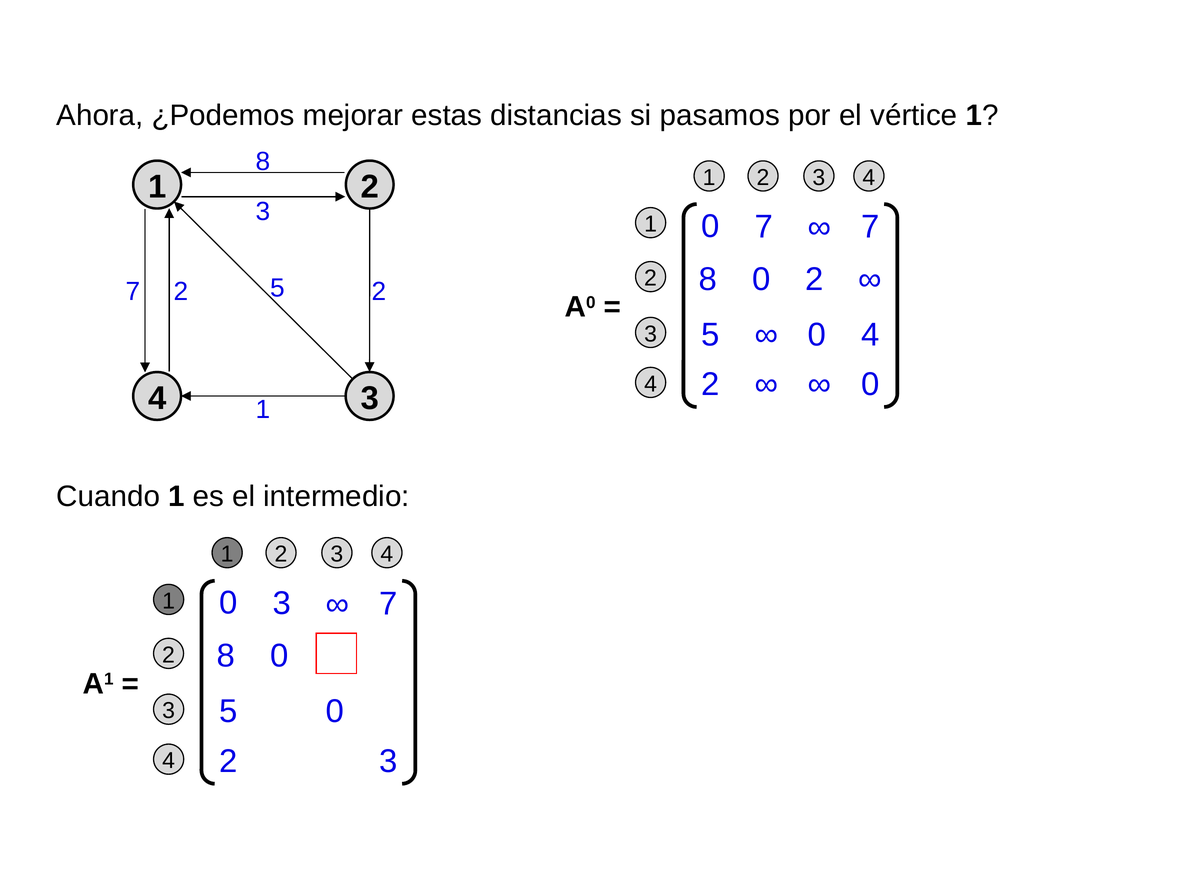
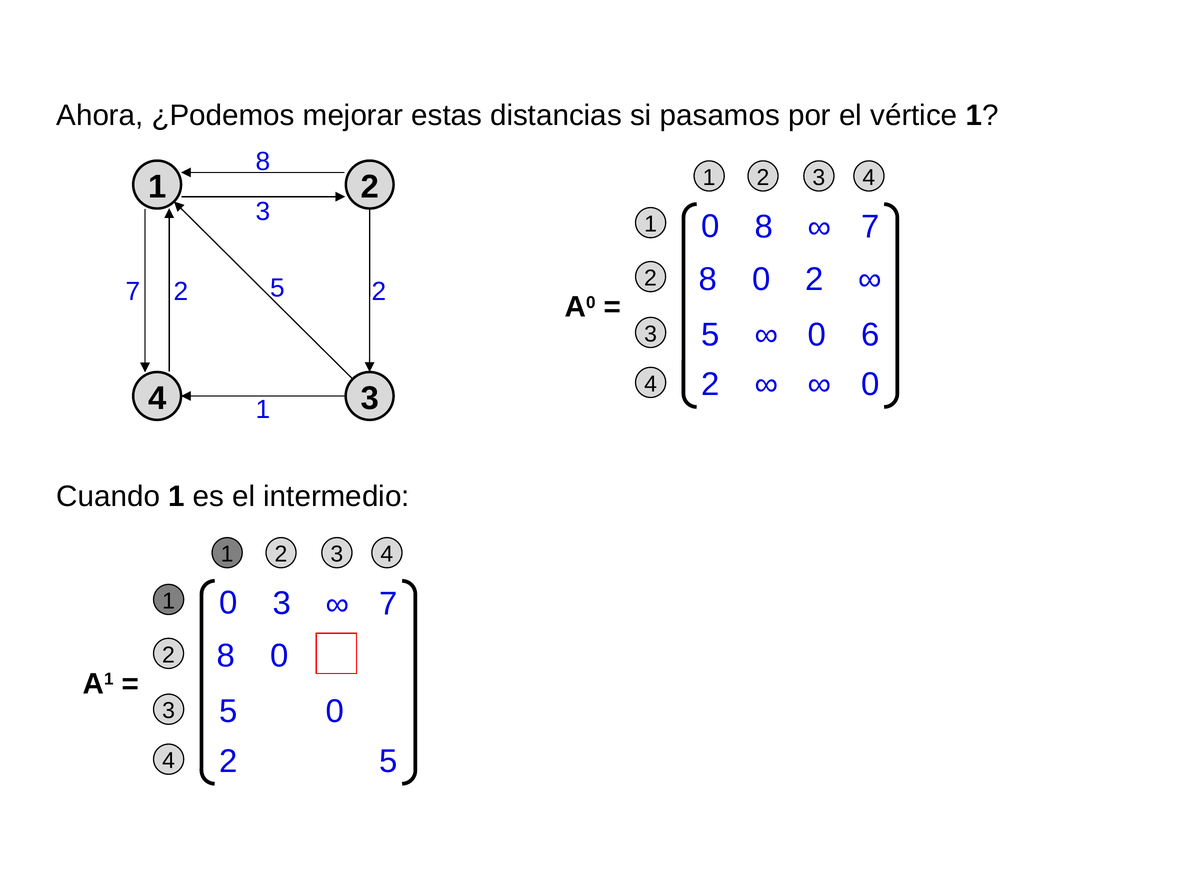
0 7: 7 -> 8
0 4: 4 -> 6
3 at (388, 761): 3 -> 5
